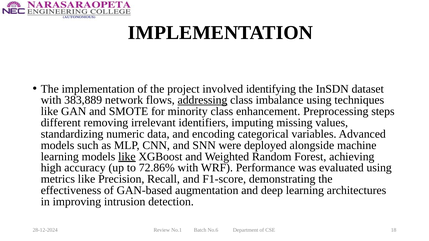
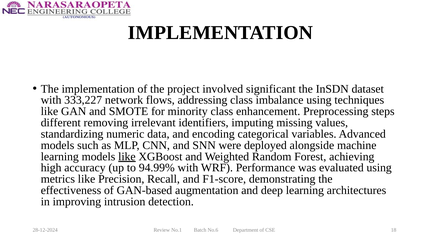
identifying: identifying -> significant
383,889: 383,889 -> 333,227
addressing underline: present -> none
72.86%: 72.86% -> 94.99%
